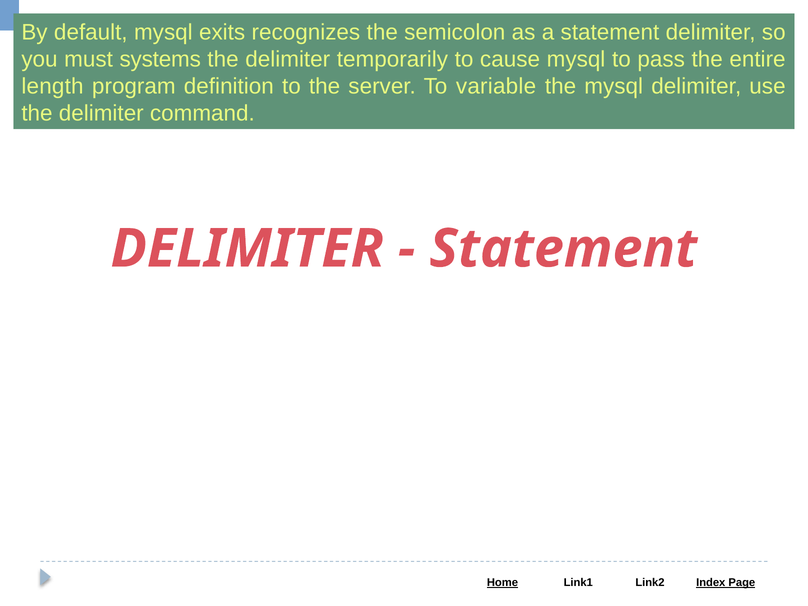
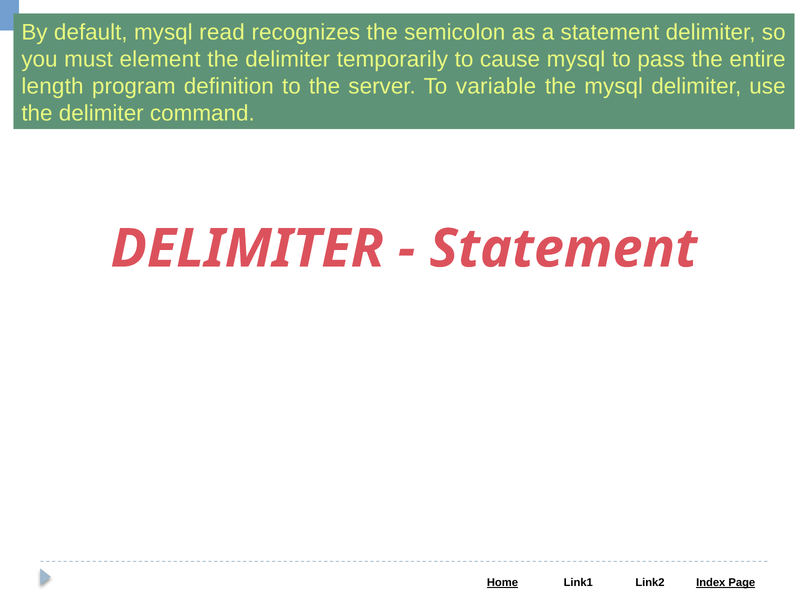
exits: exits -> read
systems: systems -> element
